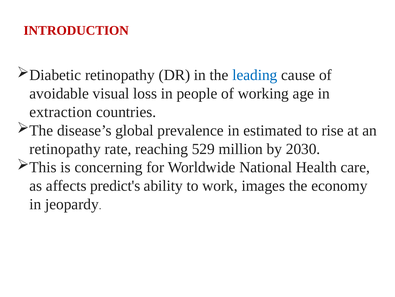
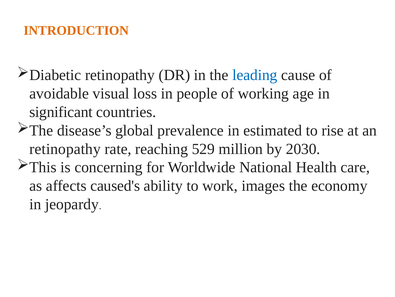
INTRODUCTION colour: red -> orange
extraction: extraction -> significant
predict's: predict's -> caused's
